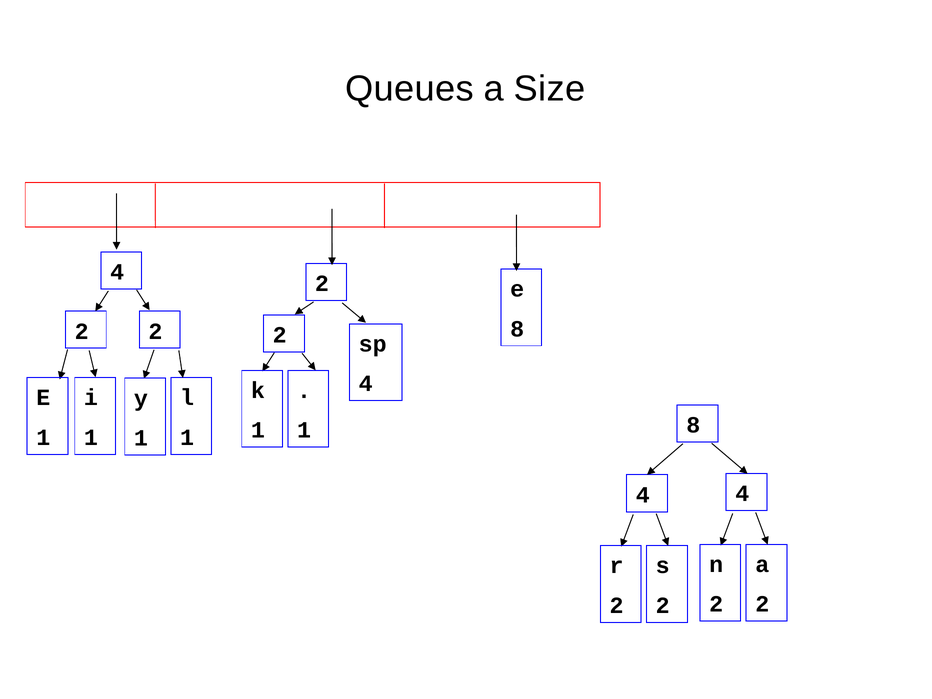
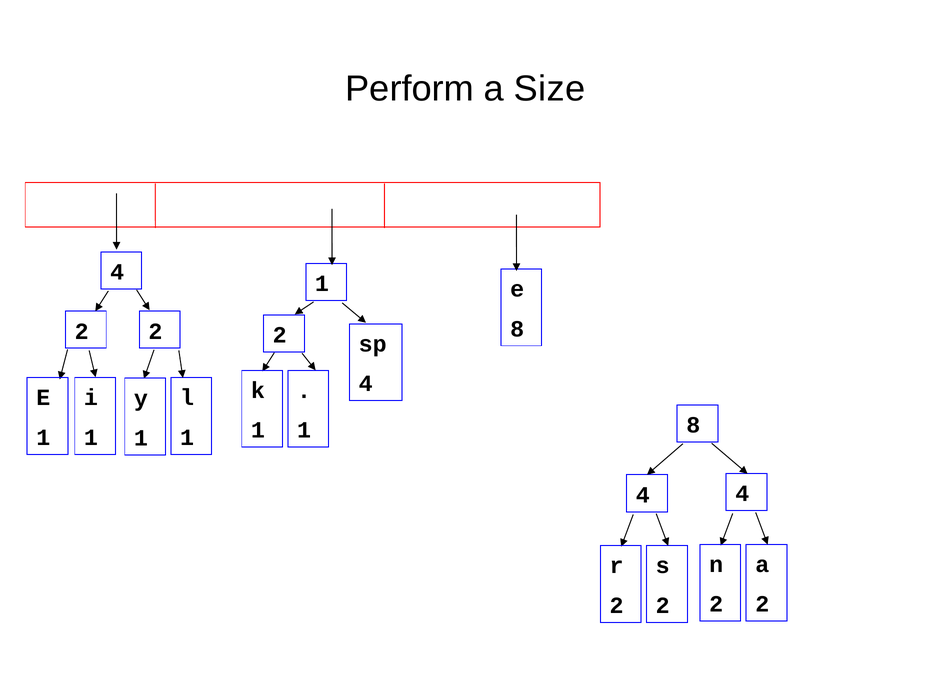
Queues: Queues -> Perform
4 2: 2 -> 1
